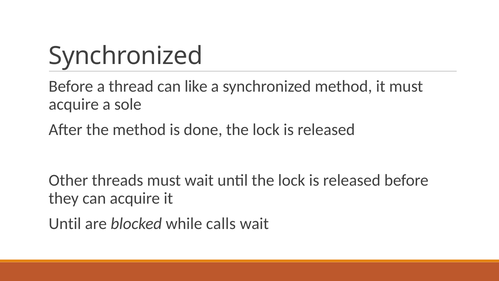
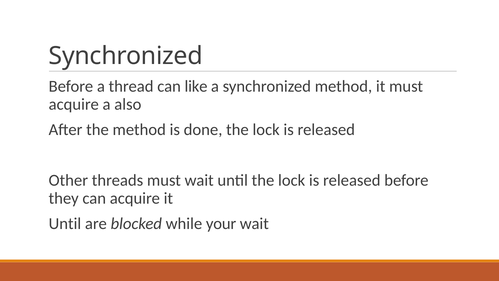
sole: sole -> also
calls: calls -> your
